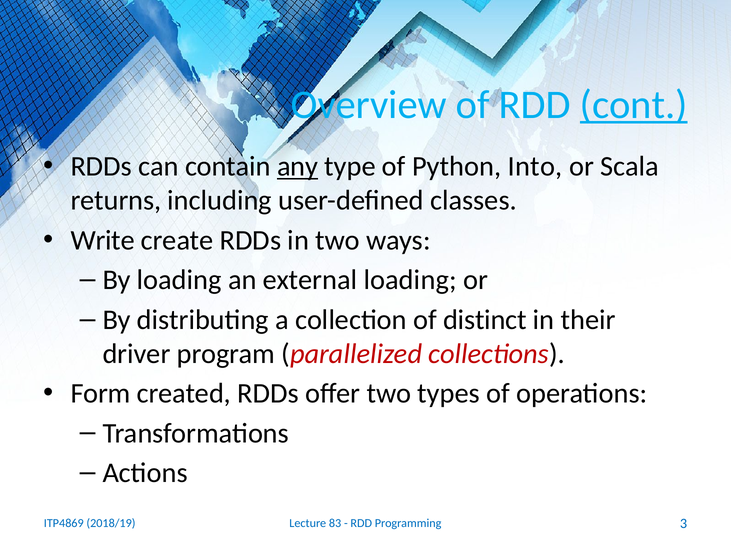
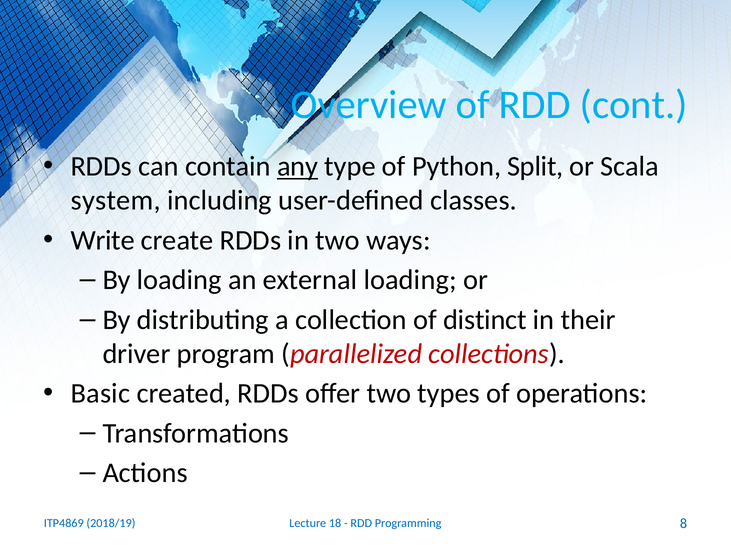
cont underline: present -> none
Into: Into -> Split
returns: returns -> system
Form: Form -> Basic
83: 83 -> 18
3: 3 -> 8
